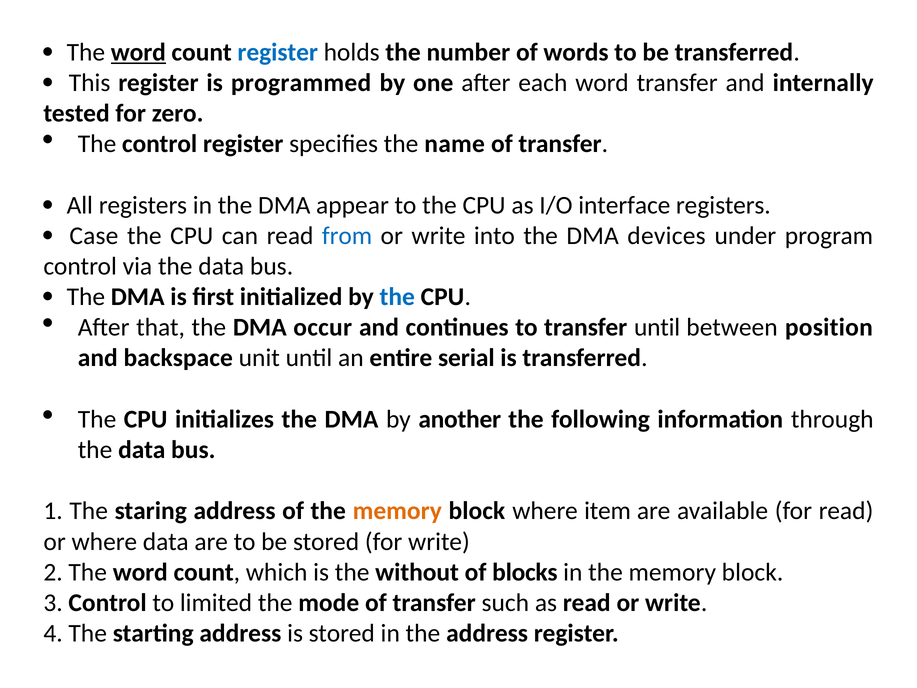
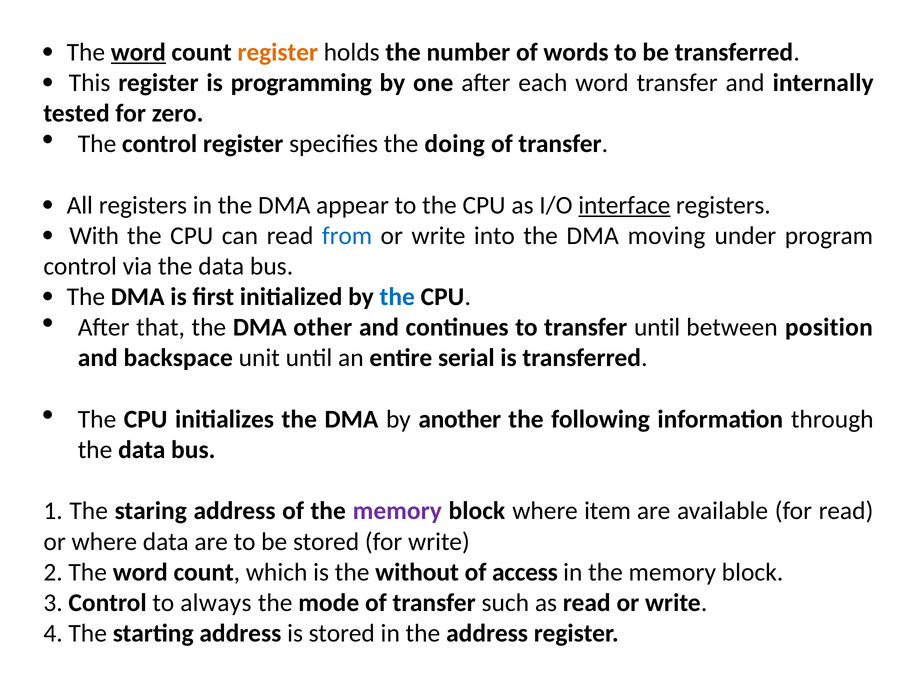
register at (278, 52) colour: blue -> orange
programmed: programmed -> programming
name: name -> doing
interface underline: none -> present
Case: Case -> With
devices: devices -> moving
occur: occur -> other
memory at (397, 511) colour: orange -> purple
blocks: blocks -> access
limited: limited -> always
